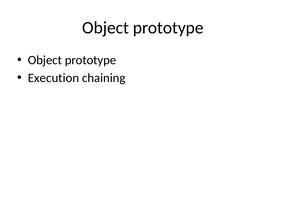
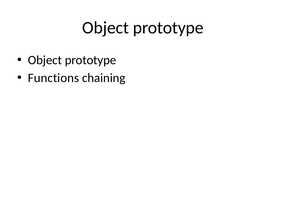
Execution: Execution -> Functions
